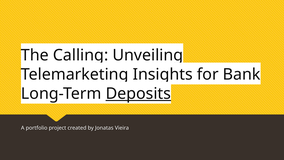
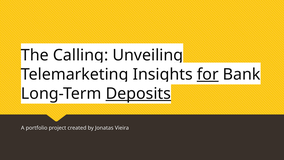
for underline: none -> present
